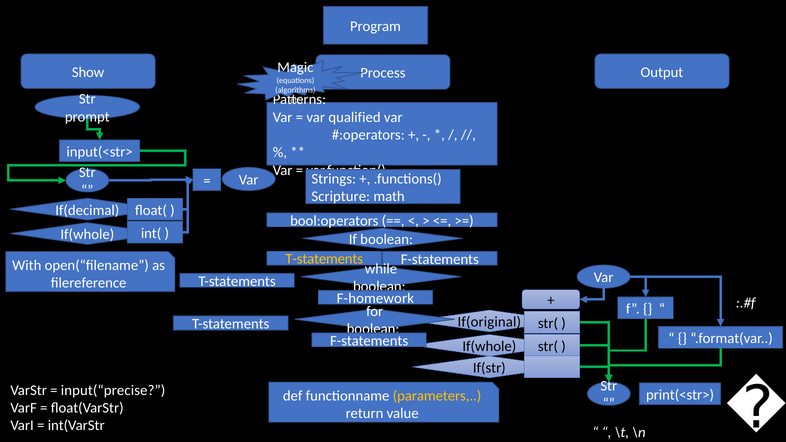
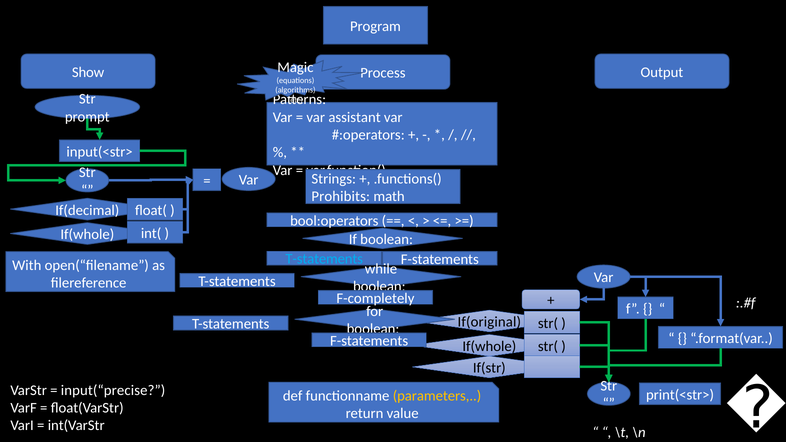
qualified: qualified -> assistant
Scripture: Scripture -> Prohibits
T-statements at (324, 259) colour: yellow -> light blue
F-homework: F-homework -> F-completely
